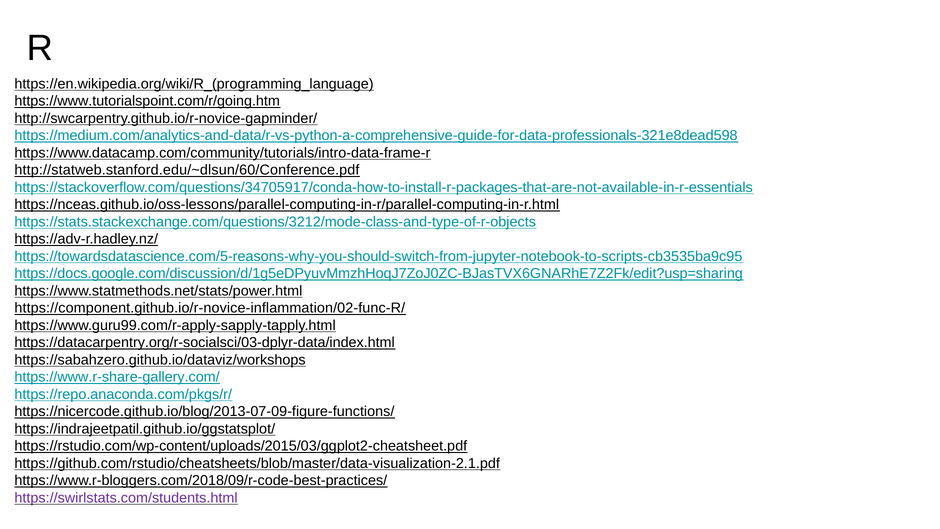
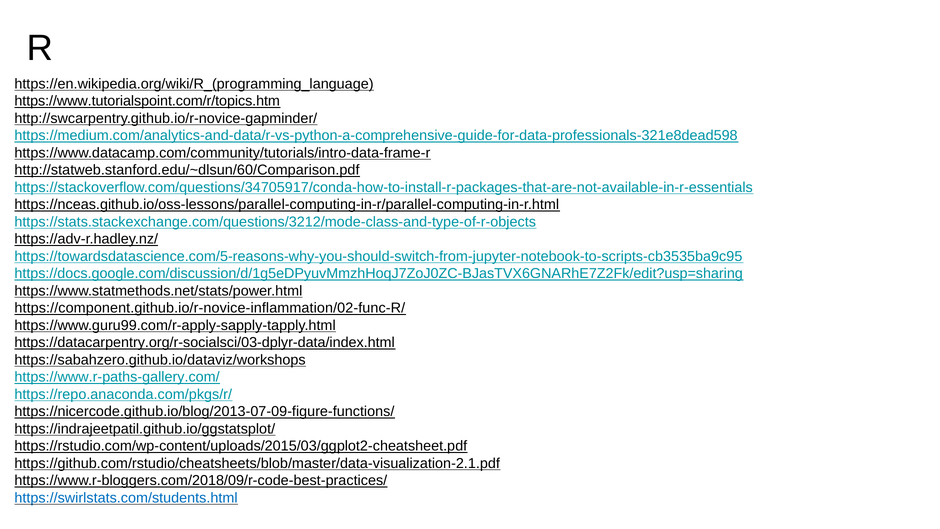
https://www.tutorialspoint.com/r/going.htm: https://www.tutorialspoint.com/r/going.htm -> https://www.tutorialspoint.com/r/topics.htm
http://statweb.stanford.edu/~dlsun/60/Conference.pdf: http://statweb.stanford.edu/~dlsun/60/Conference.pdf -> http://statweb.stanford.edu/~dlsun/60/Comparison.pdf
https://www.r-share-gallery.com/: https://www.r-share-gallery.com/ -> https://www.r-paths-gallery.com/
https://swirlstats.com/students.html colour: purple -> blue
